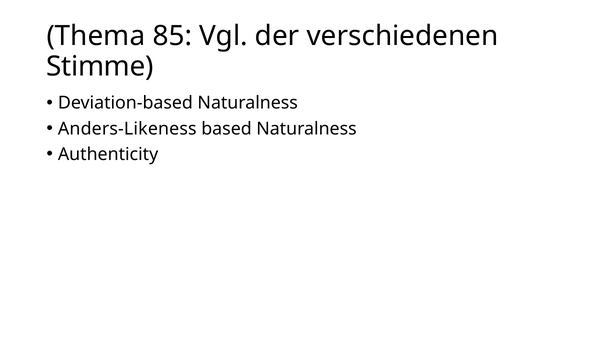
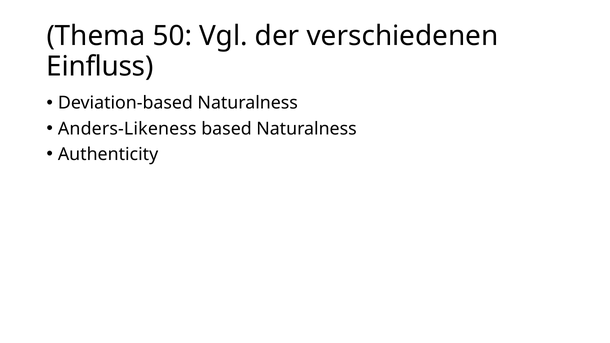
85: 85 -> 50
Stimme: Stimme -> Einfluss
